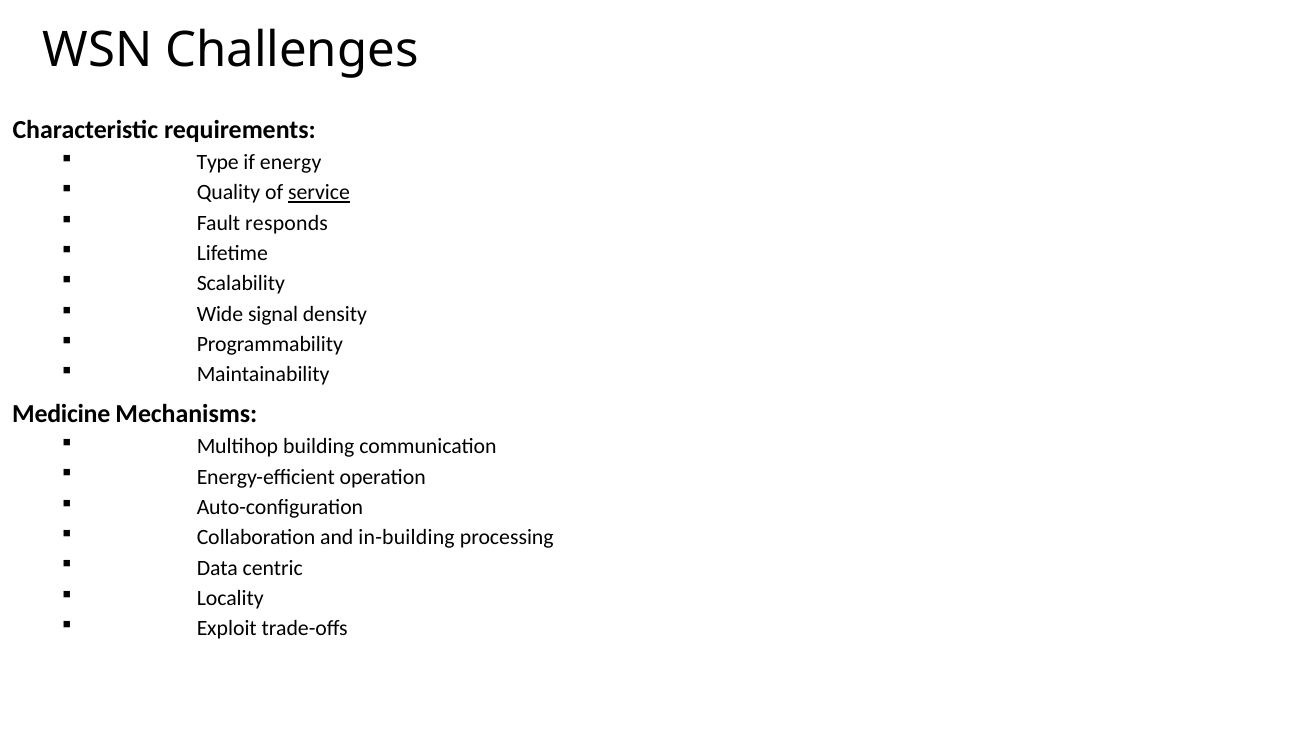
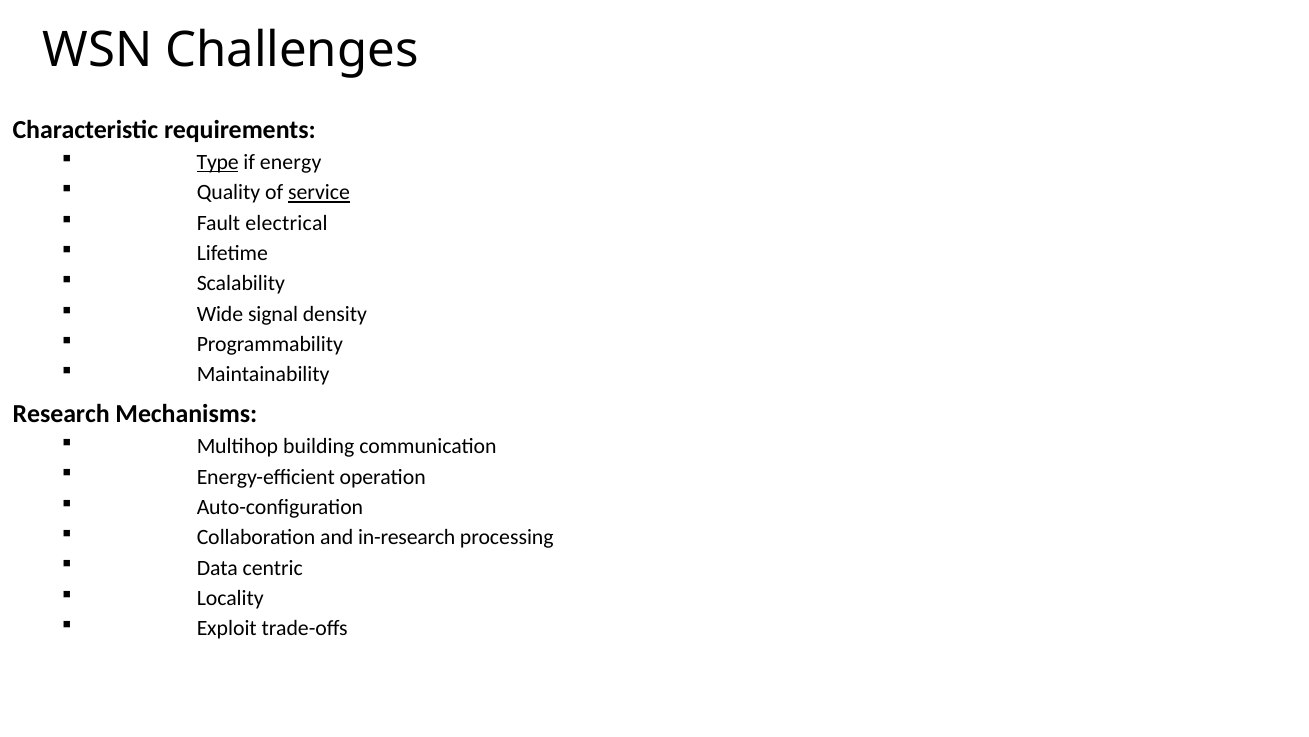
Type underline: none -> present
responds: responds -> electrical
Medicine: Medicine -> Research
in-building: in-building -> in-research
